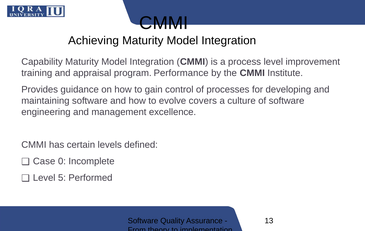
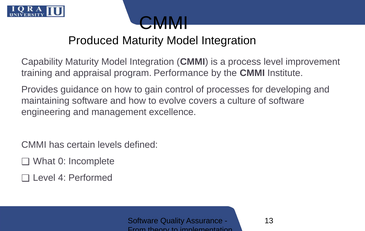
Achieving: Achieving -> Produced
Case: Case -> What
5: 5 -> 4
